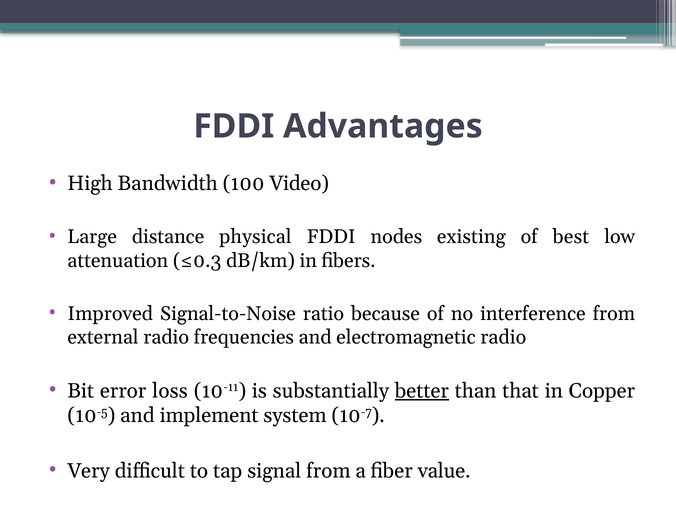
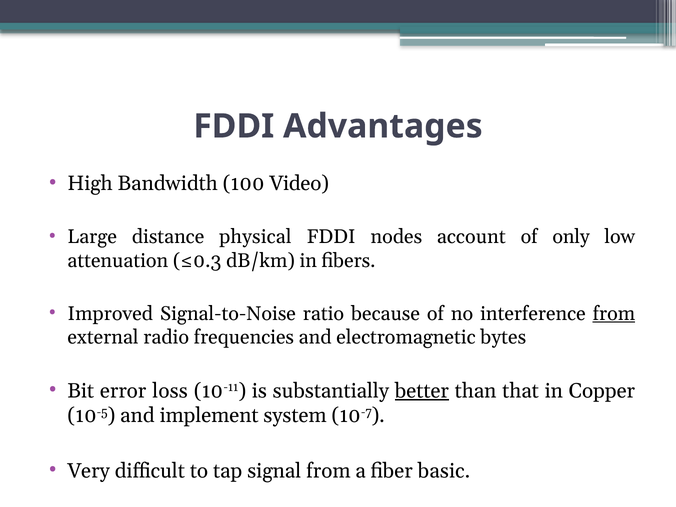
existing: existing -> account
best: best -> only
from at (614, 314) underline: none -> present
electromagnetic radio: radio -> bytes
value: value -> basic
